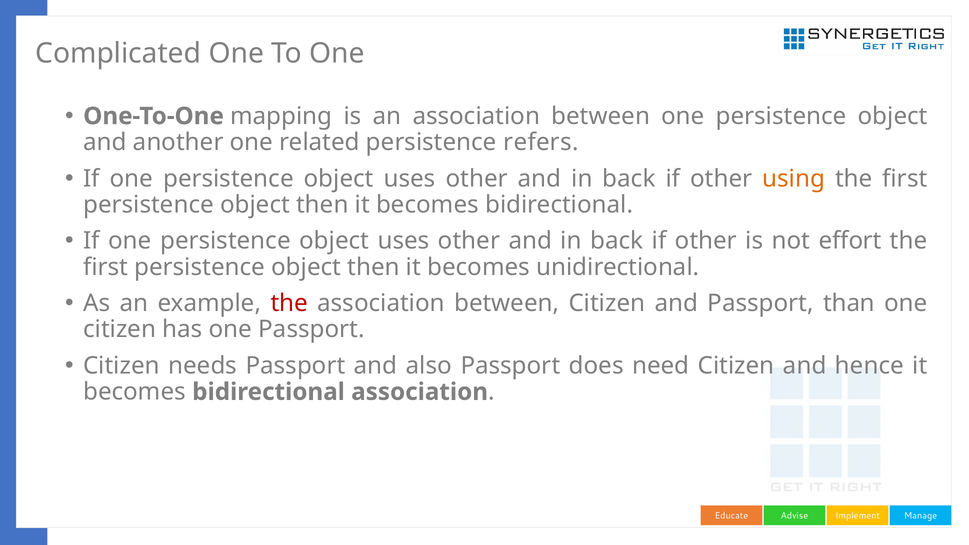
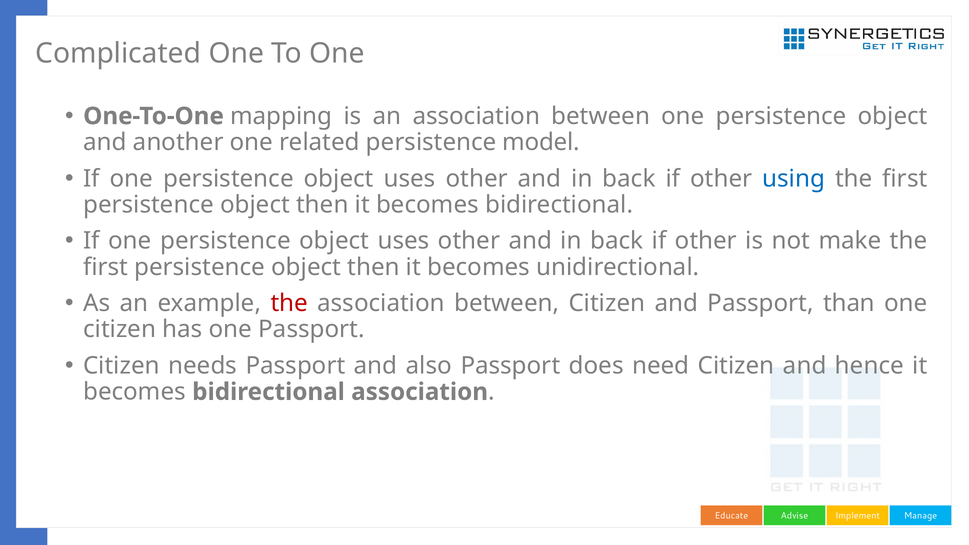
refers: refers -> model
using colour: orange -> blue
effort: effort -> make
